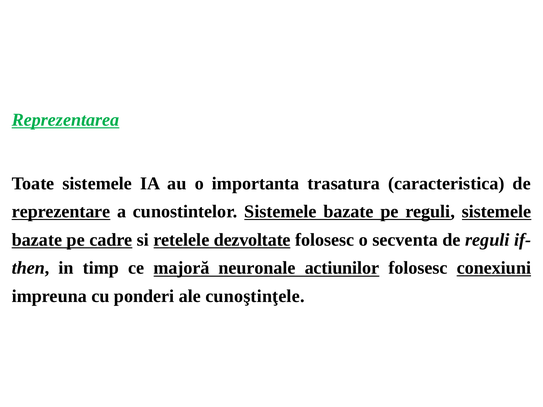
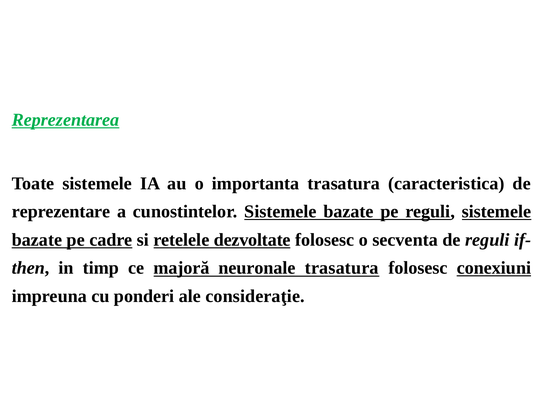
reprezentare underline: present -> none
neuronale actiunilor: actiunilor -> trasatura
cunoştinţele: cunoştinţele -> consideraţie
